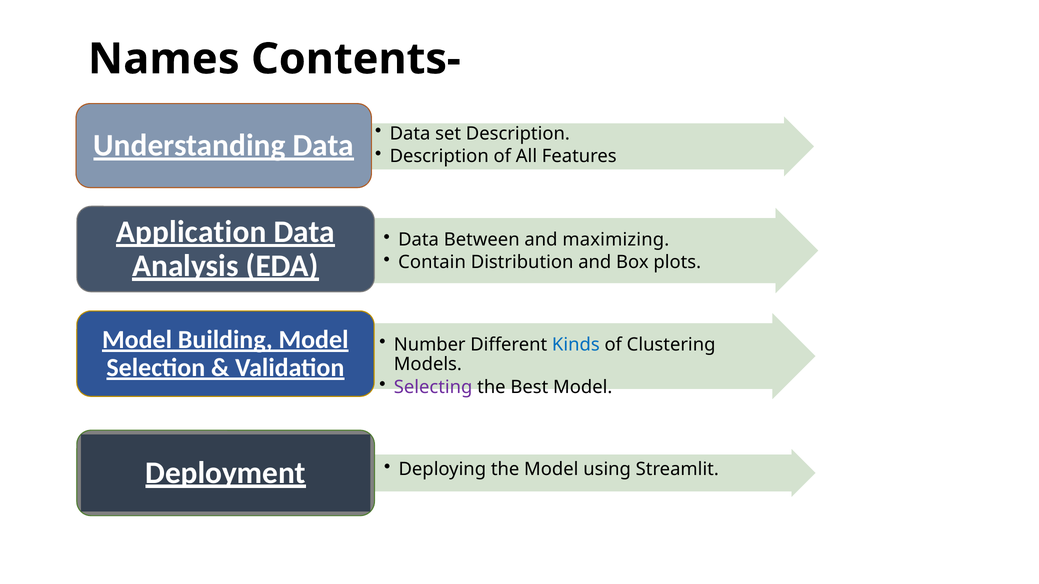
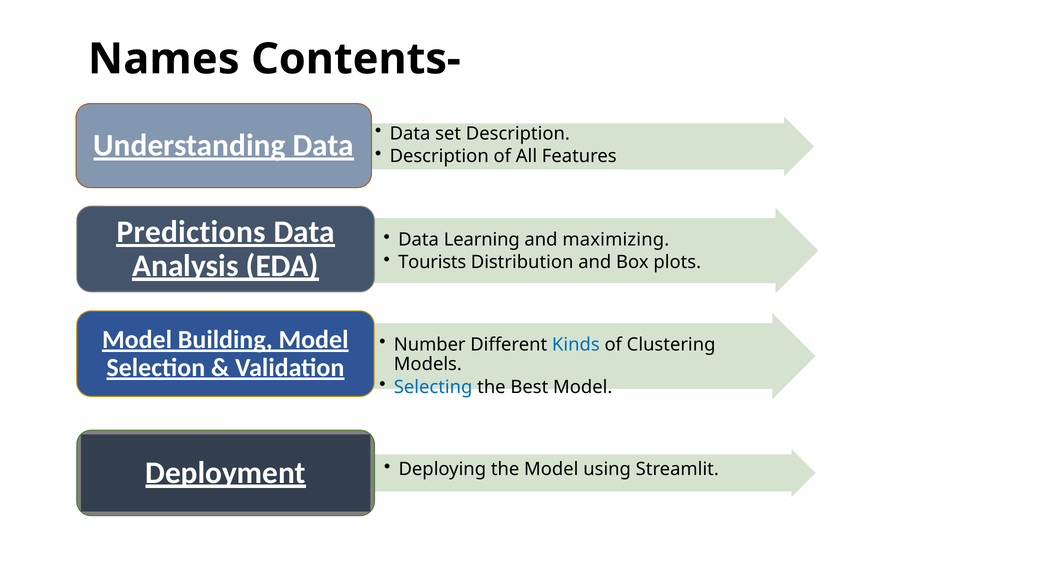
Application: Application -> Predictions
Between: Between -> Learning
Contain: Contain -> Tourists
Selecting colour: purple -> blue
